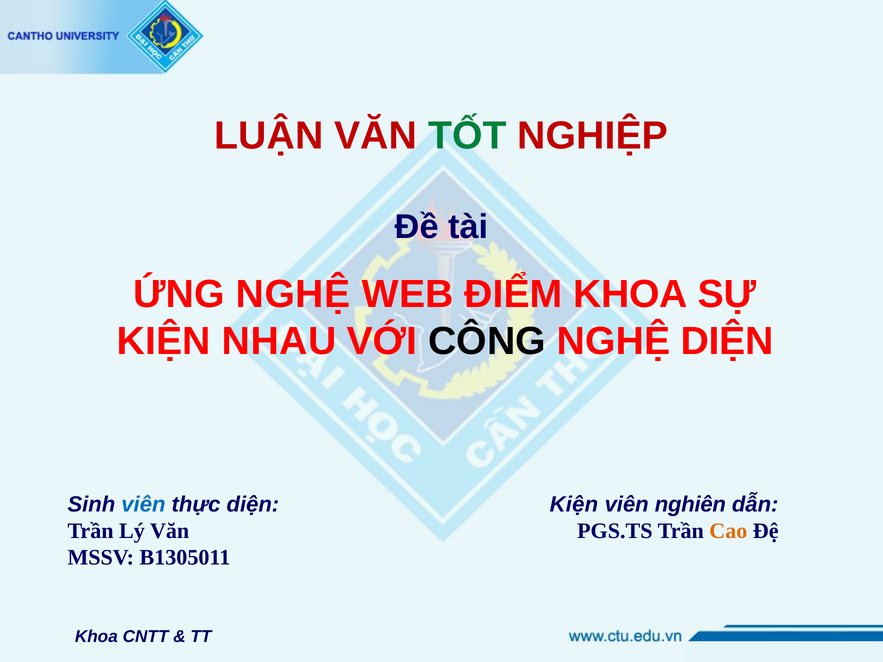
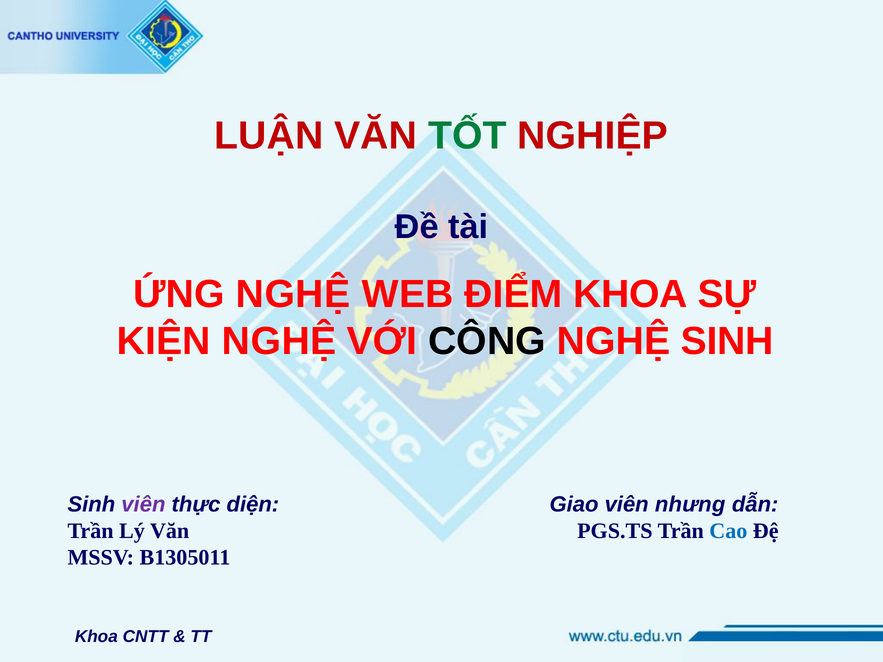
KIỆN NHAU: NHAU -> NGHỆ
NGHỆ DIỆN: DIỆN -> SINH
viên at (143, 505) colour: blue -> purple
Kiện at (574, 505): Kiện -> Giao
nghiên: nghiên -> nhưng
Cao colour: orange -> blue
